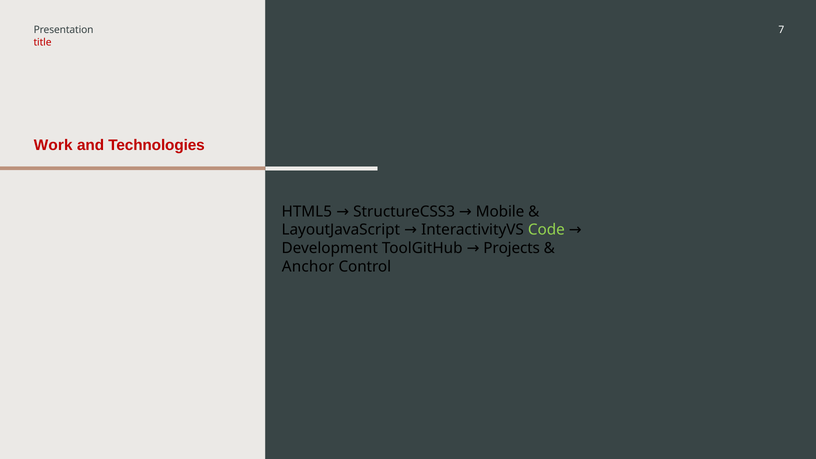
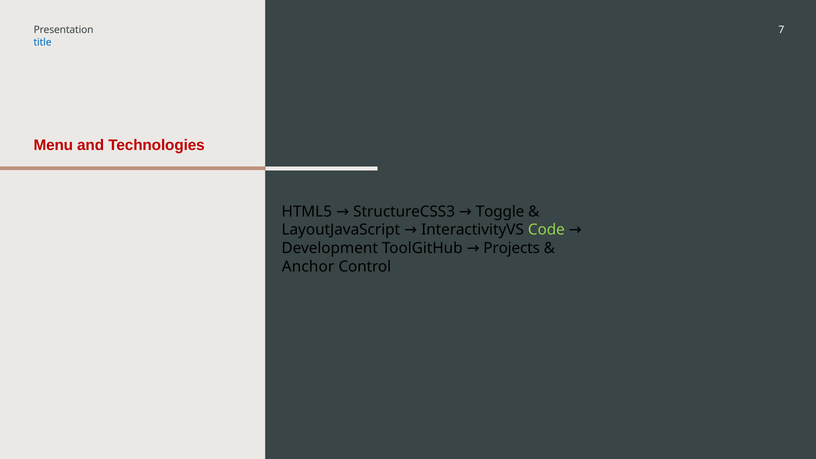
title colour: red -> blue
Work: Work -> Menu
Mobile: Mobile -> Toggle
